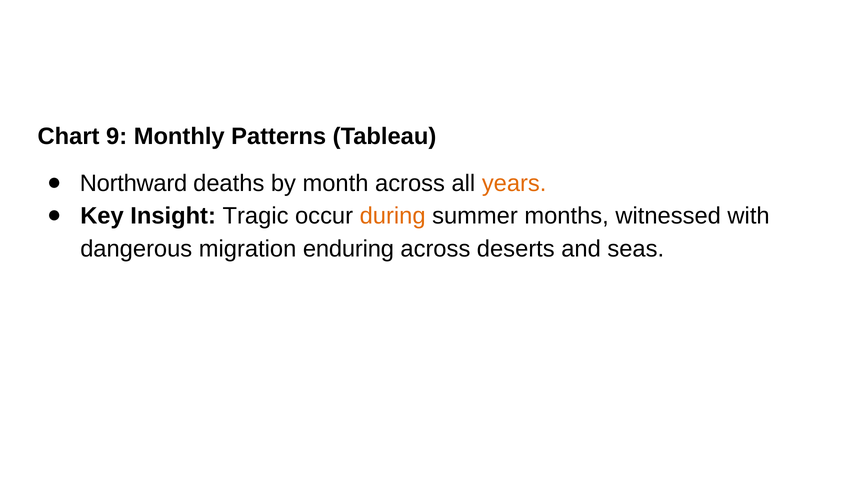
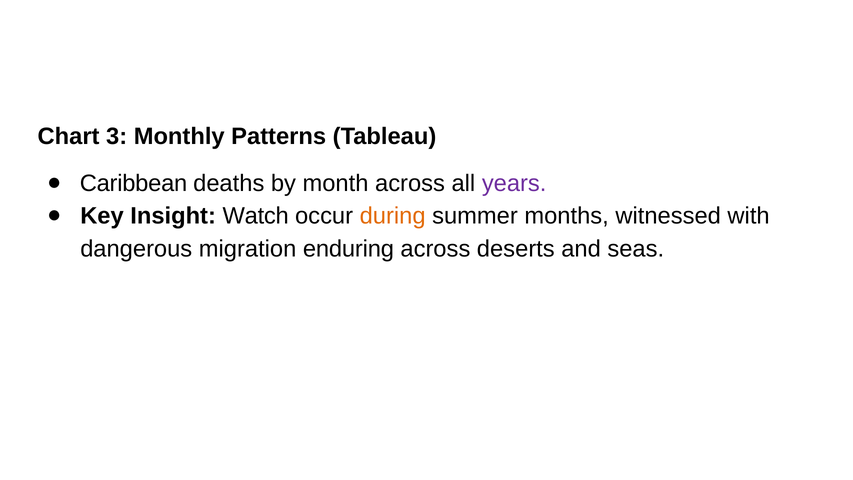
9: 9 -> 3
Northward: Northward -> Caribbean
years colour: orange -> purple
Tragic: Tragic -> Watch
